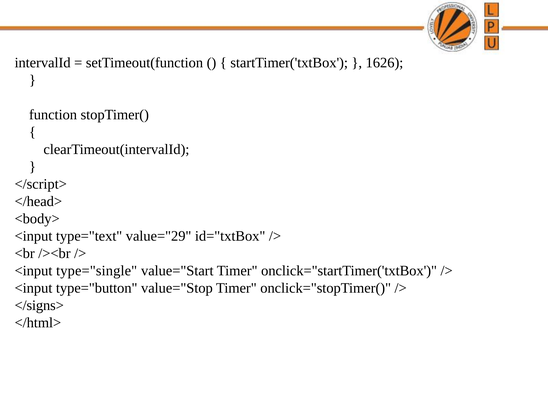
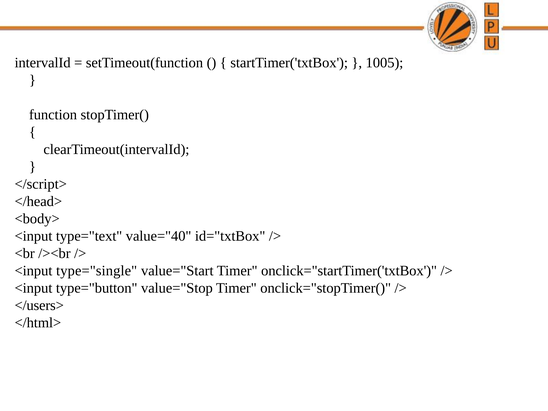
1626: 1626 -> 1005
value="29: value="29 -> value="40
</signs>: </signs> -> </users>
